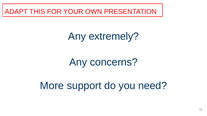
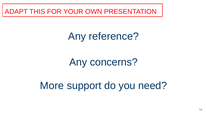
extremely: extremely -> reference
